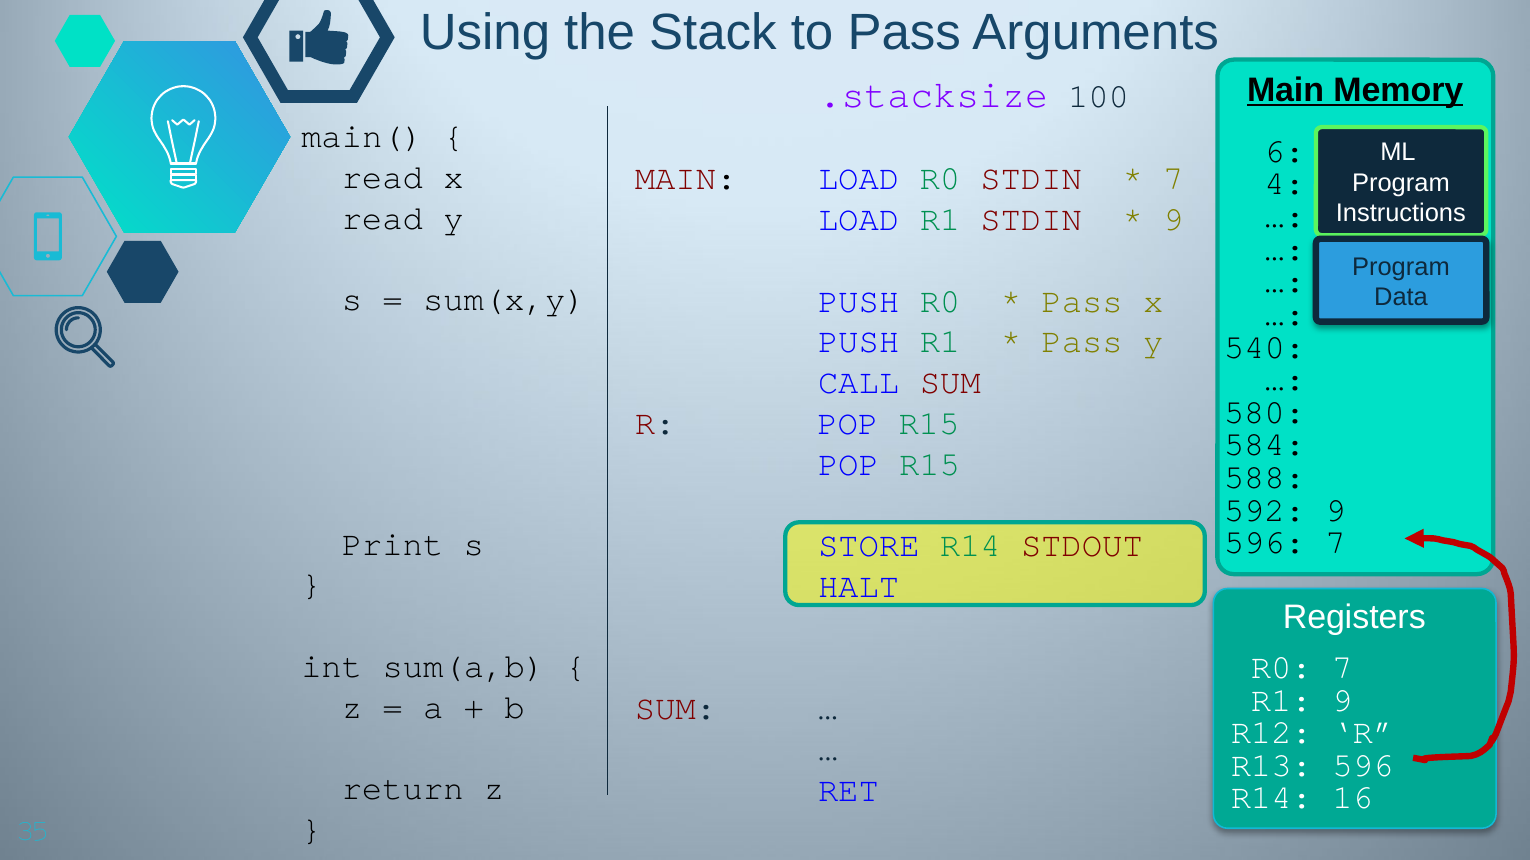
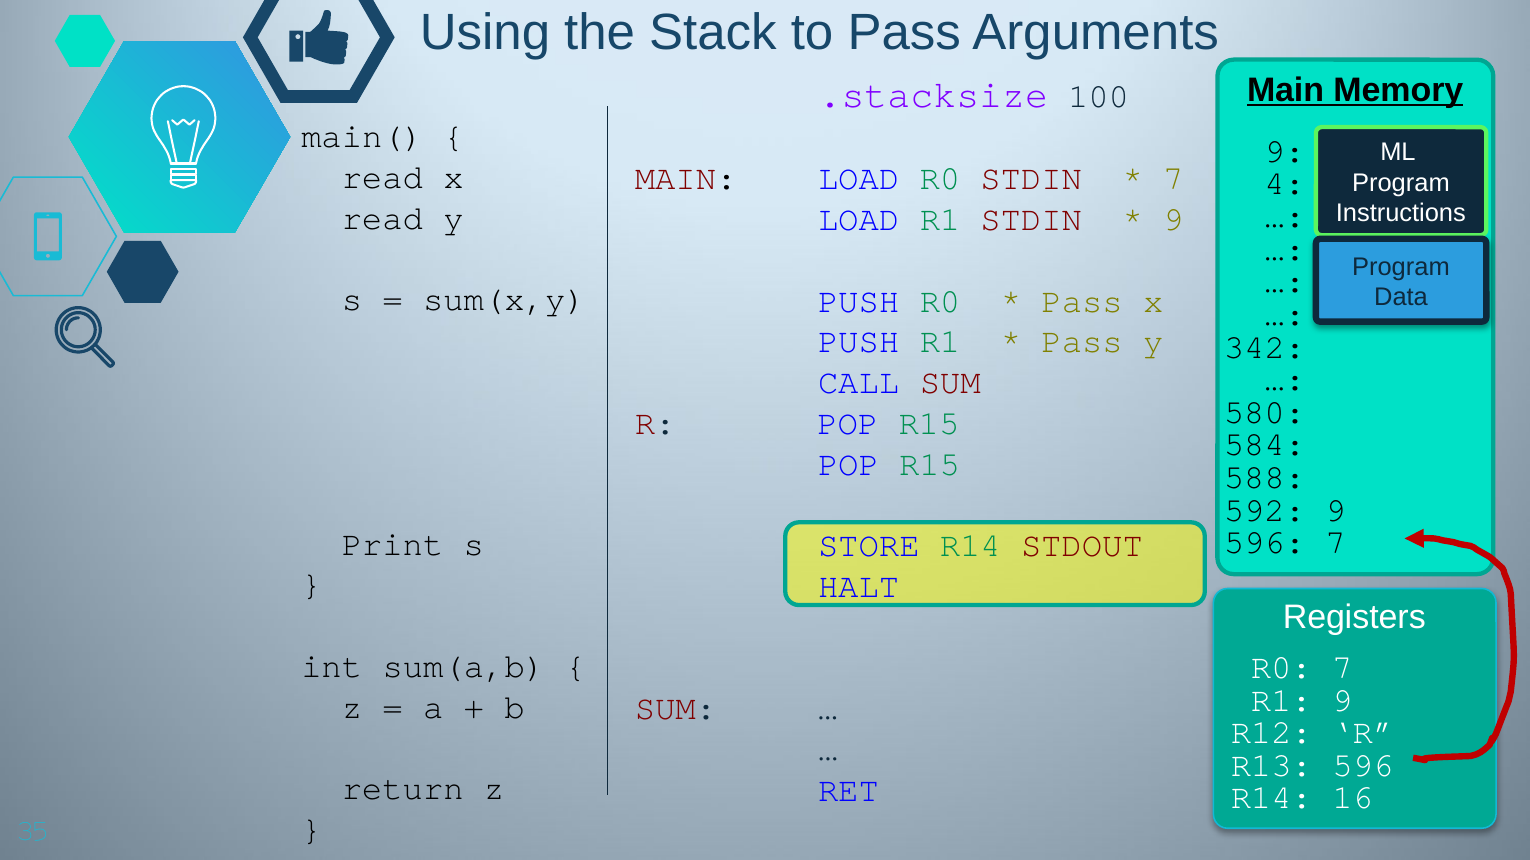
6 at (1285, 151): 6 -> 9
540: 540 -> 342
